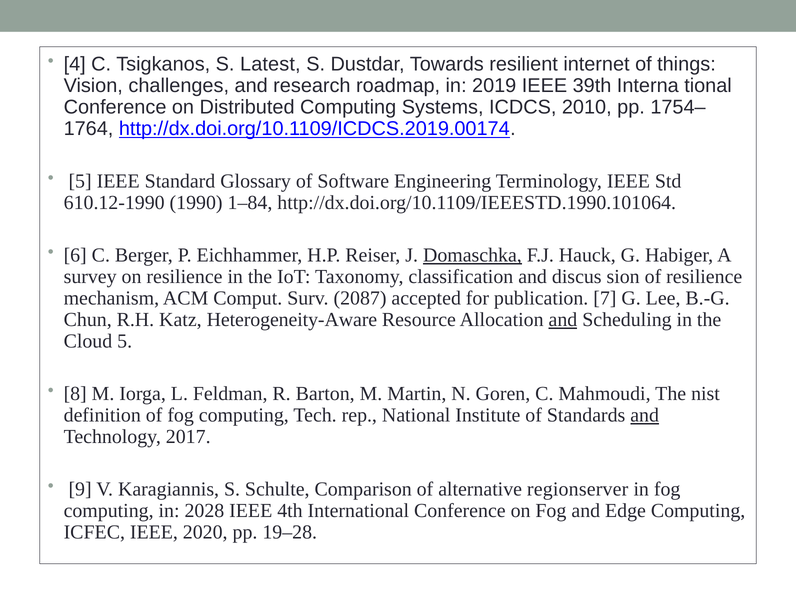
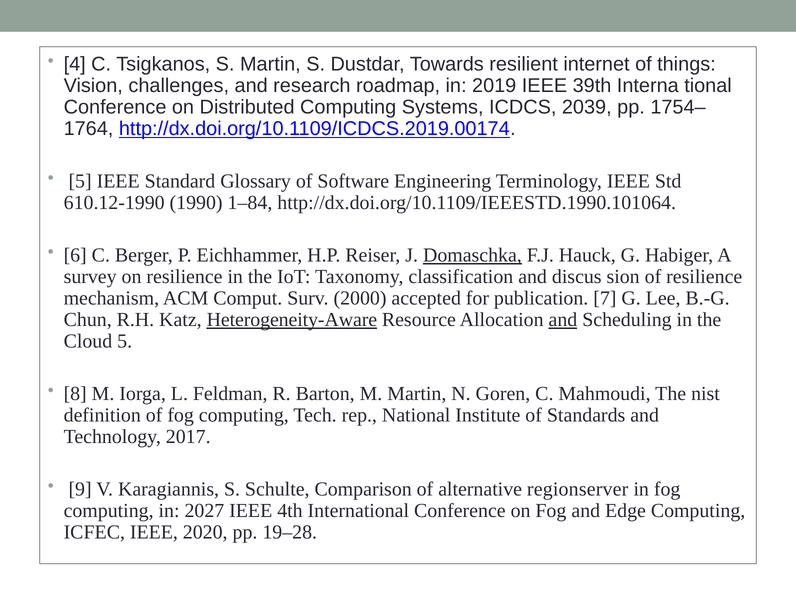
S Latest: Latest -> Martin
2010: 2010 -> 2039
2087: 2087 -> 2000
Heterogeneity-Aware underline: none -> present
and at (645, 415) underline: present -> none
2028: 2028 -> 2027
